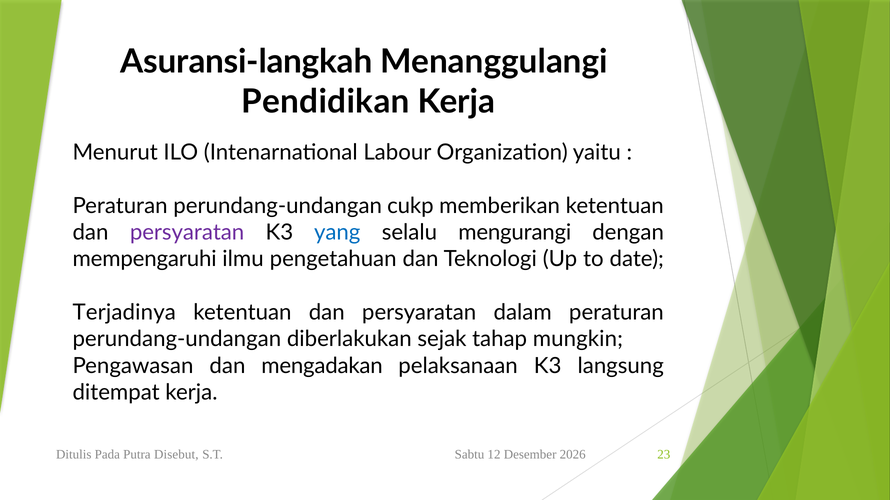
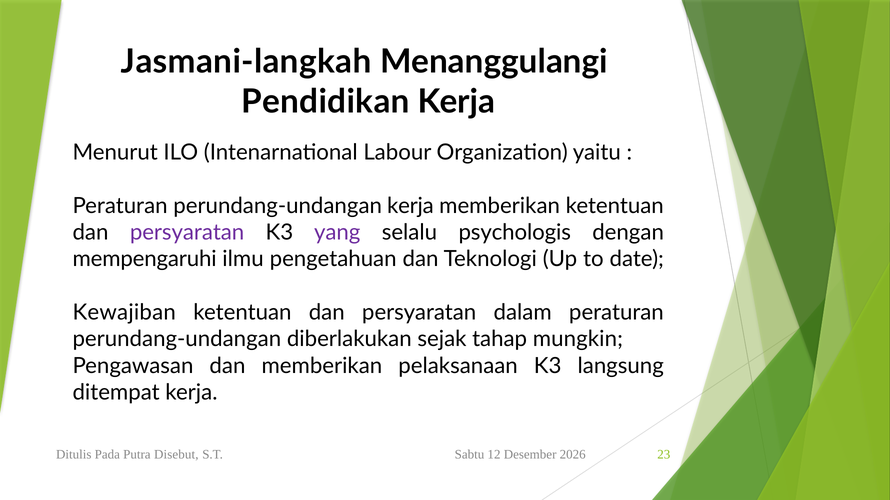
Asuransi-langkah: Asuransi-langkah -> Jasmani-langkah
perundang-undangan cukp: cukp -> kerja
yang colour: blue -> purple
mengurangi: mengurangi -> psychologis
Terjadinya: Terjadinya -> Kewajiban
dan mengadakan: mengadakan -> memberikan
